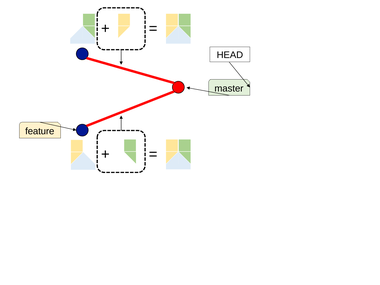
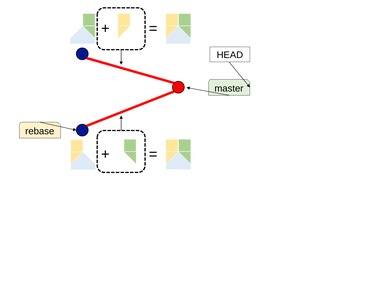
feature: feature -> rebase
